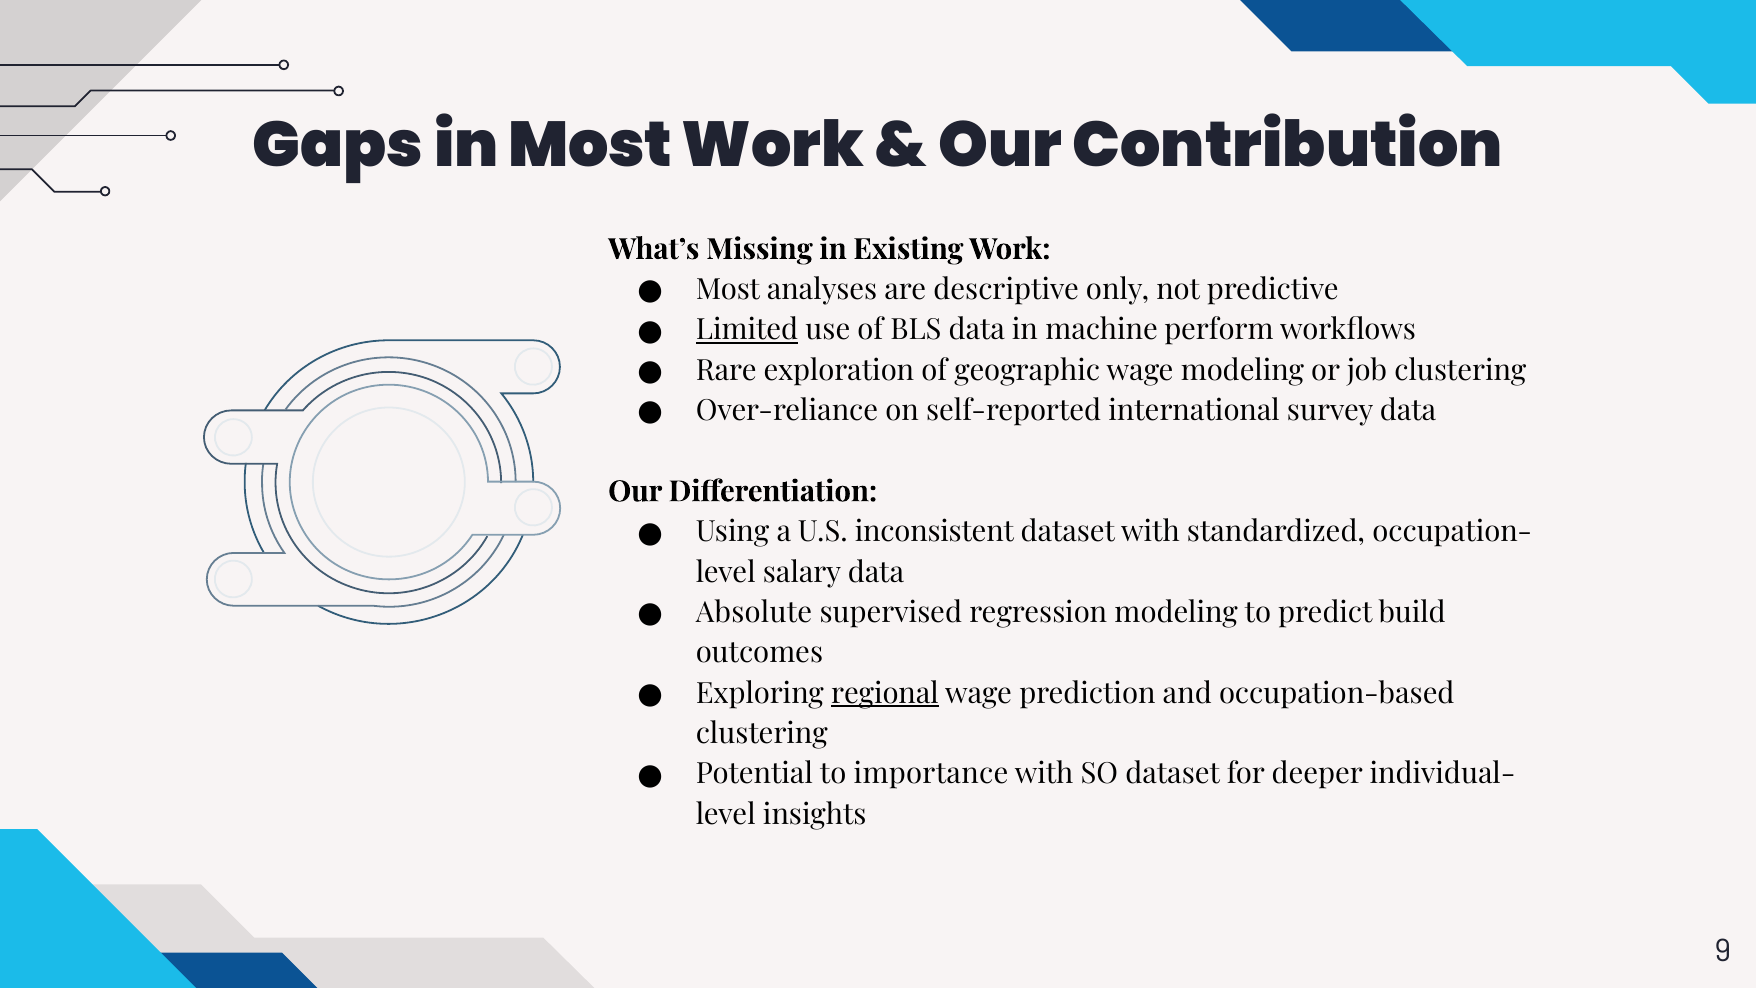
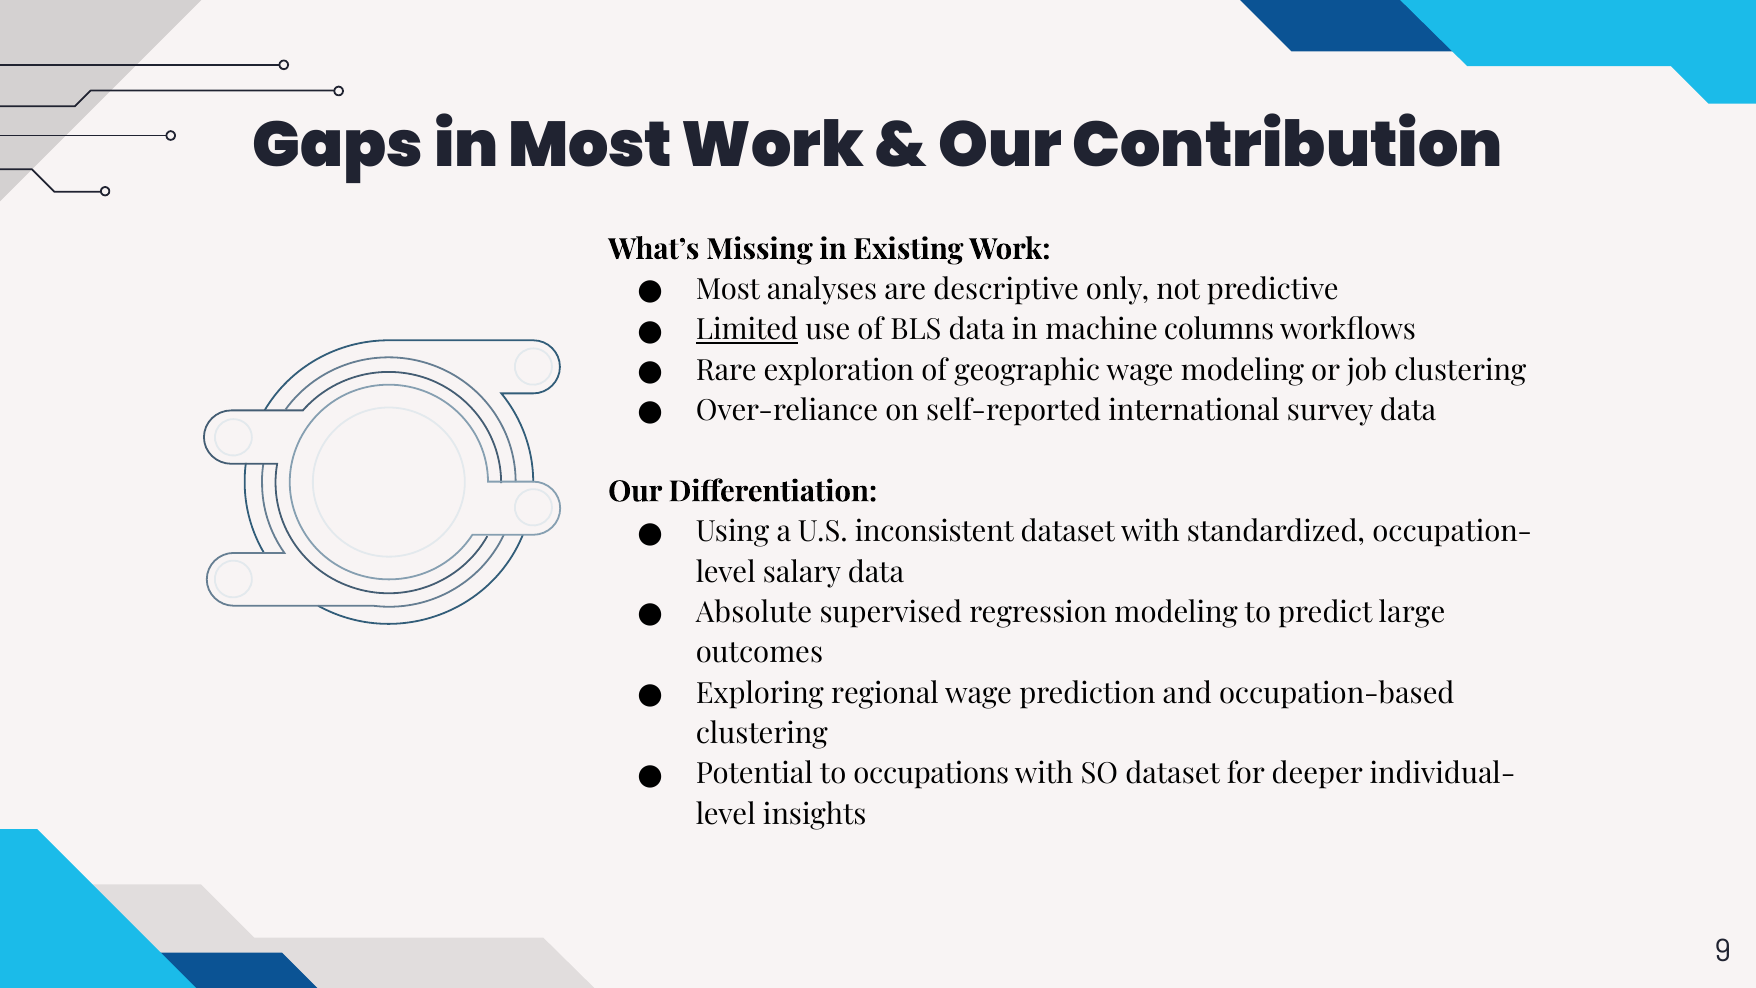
perform: perform -> columns
build: build -> large
regional underline: present -> none
importance: importance -> occupations
